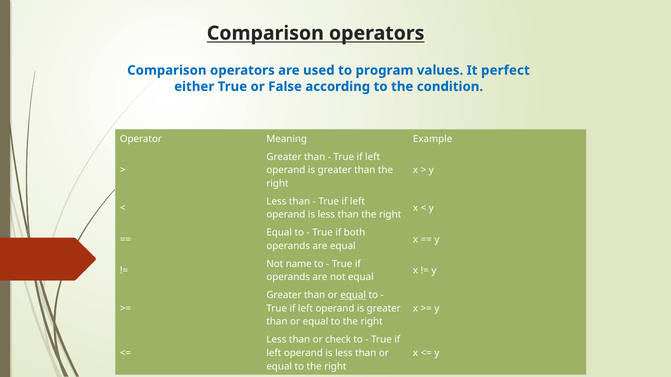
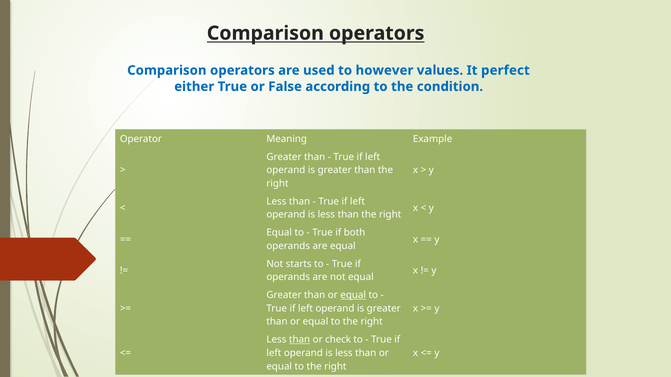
program: program -> however
name: name -> starts
than at (300, 340) underline: none -> present
